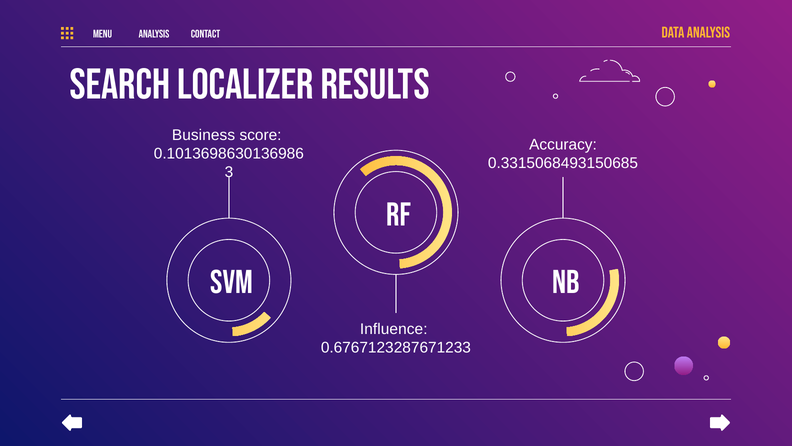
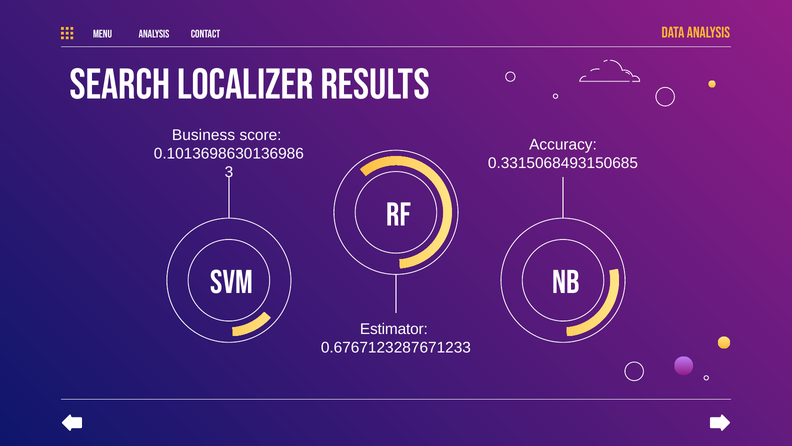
Influence: Influence -> Estimator
